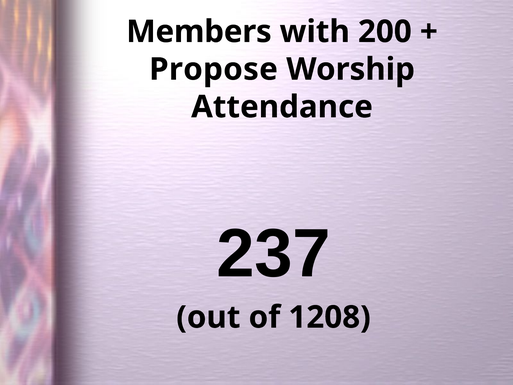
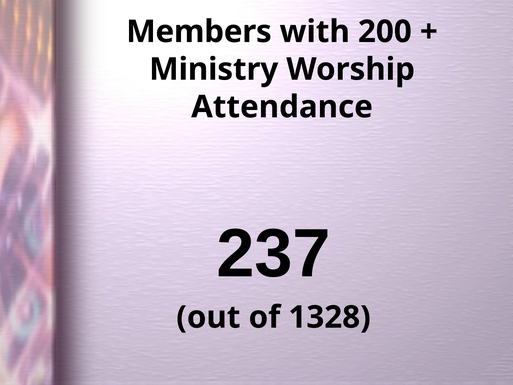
Propose: Propose -> Ministry
1208: 1208 -> 1328
